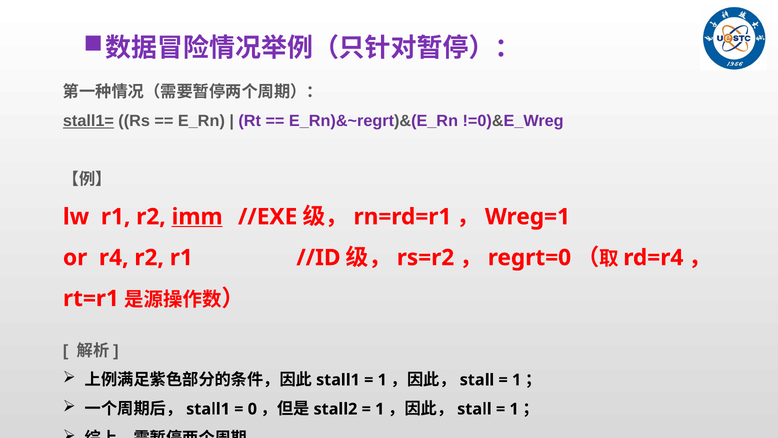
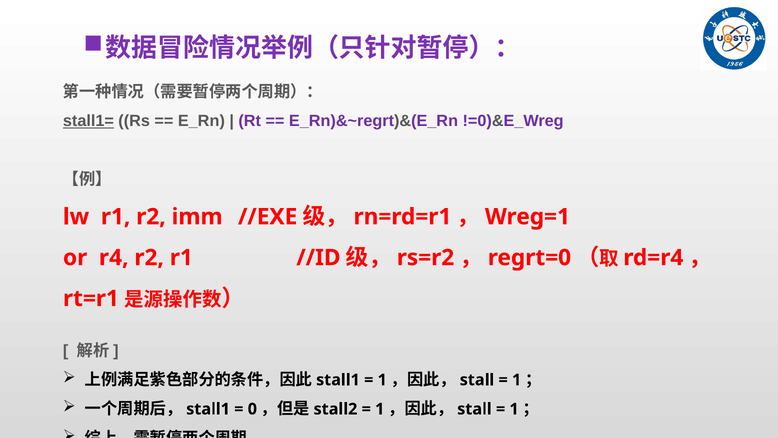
imm underline: present -> none
